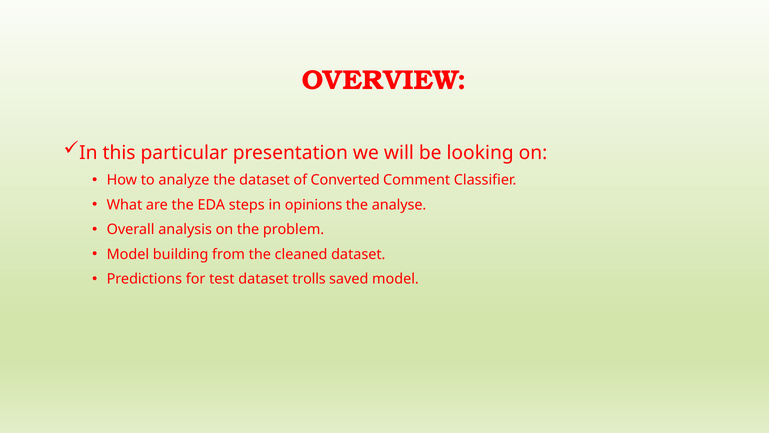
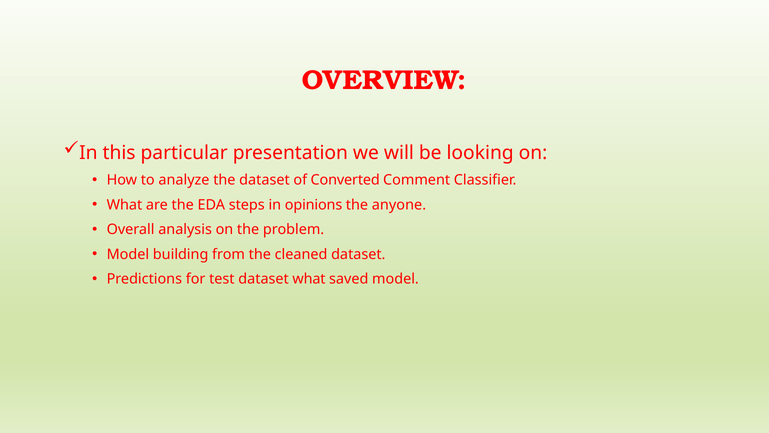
analyse: analyse -> anyone
dataset trolls: trolls -> what
